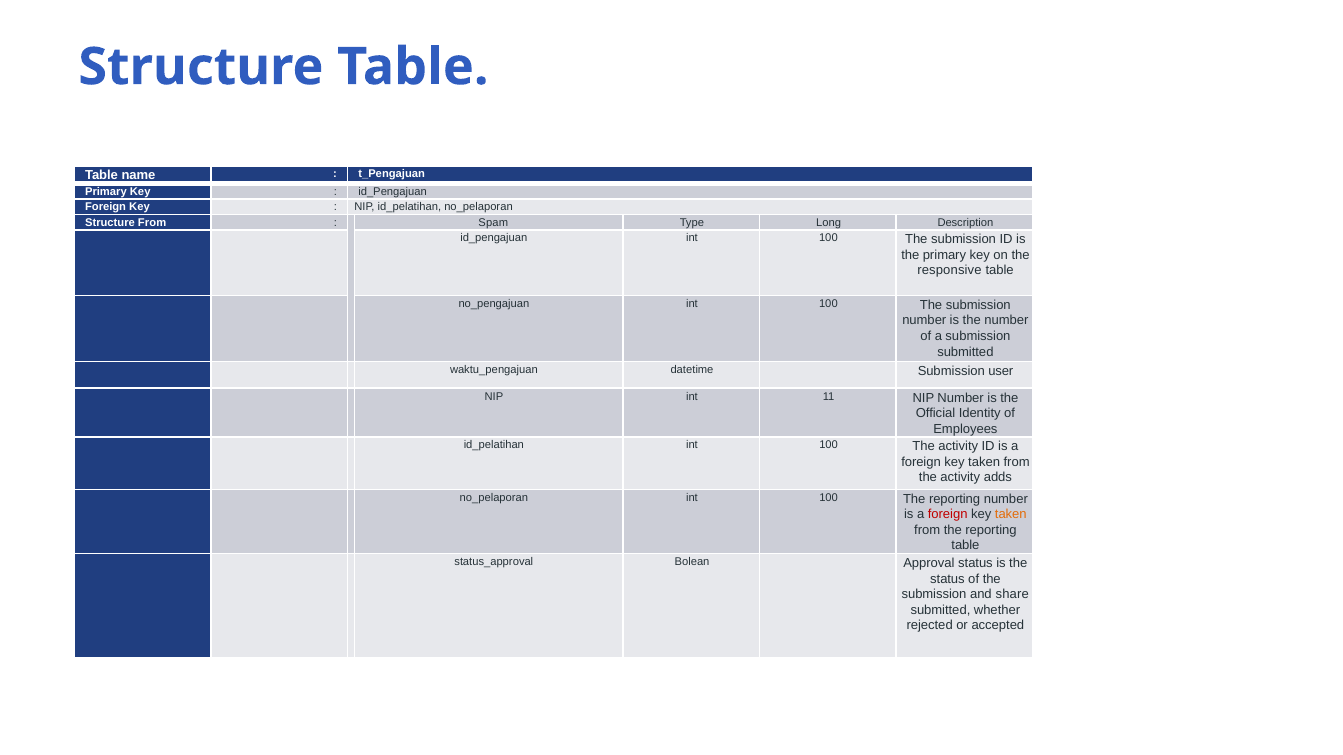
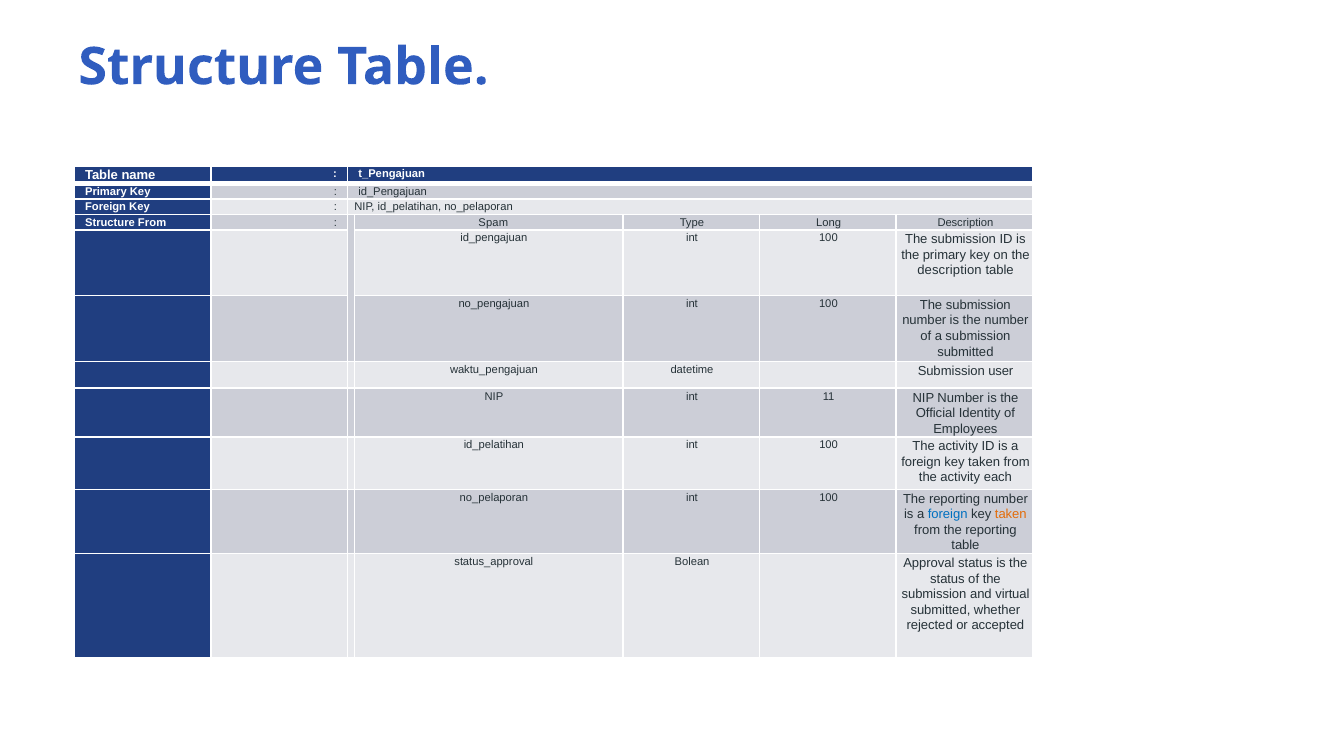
responsive at (949, 271): responsive -> description
adds: adds -> each
foreign at (948, 515) colour: red -> blue
share: share -> virtual
